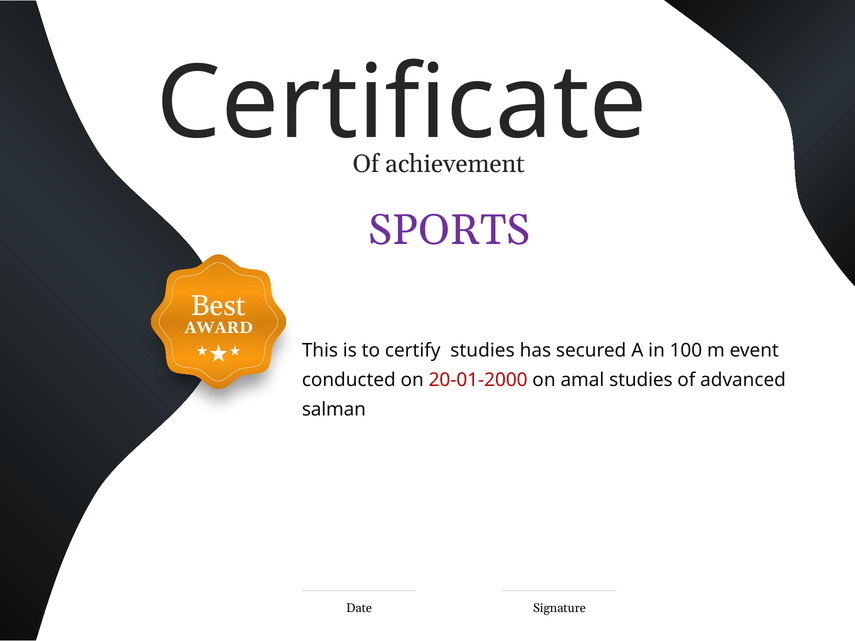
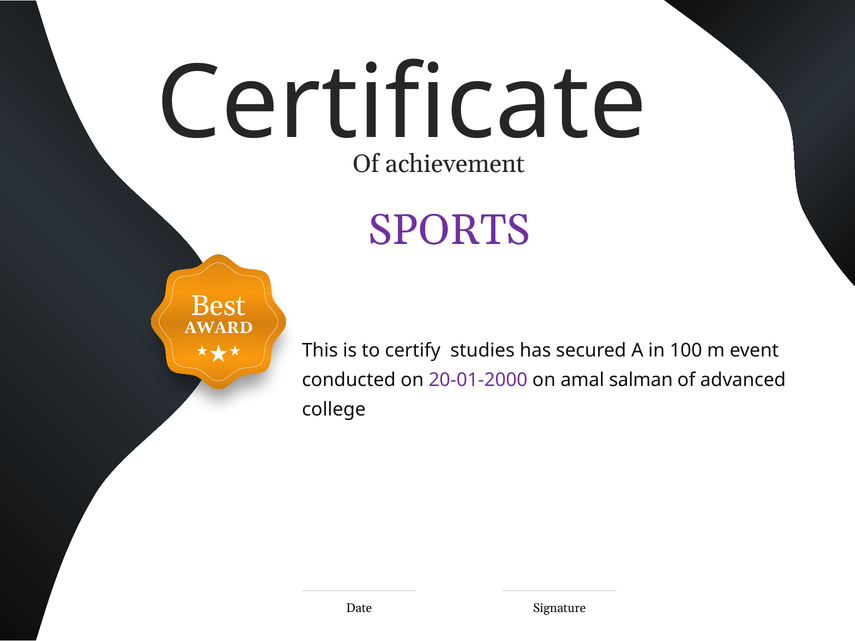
20-01-2000 colour: red -> purple
amal studies: studies -> salman
salman: salman -> college
